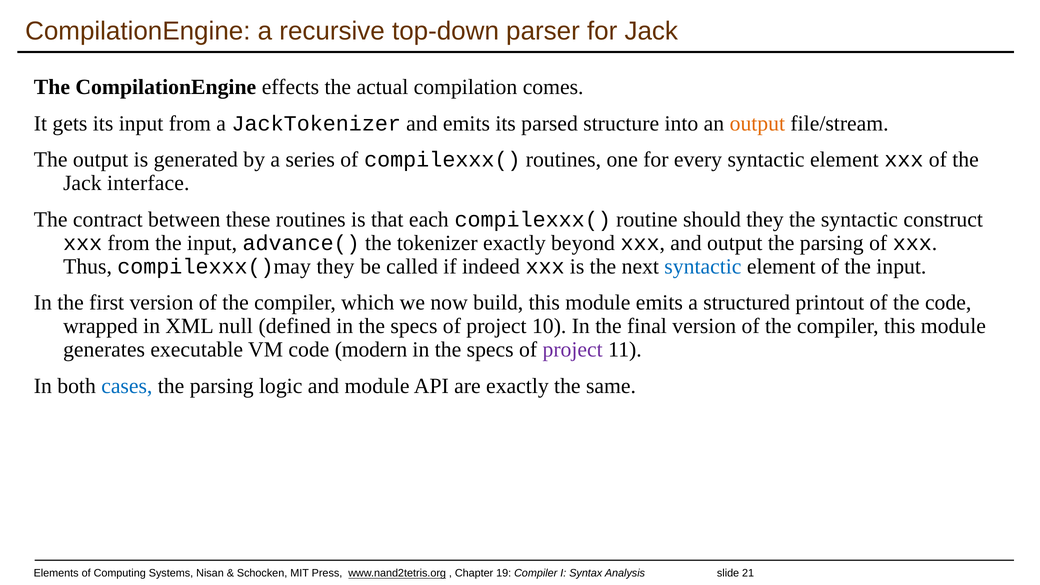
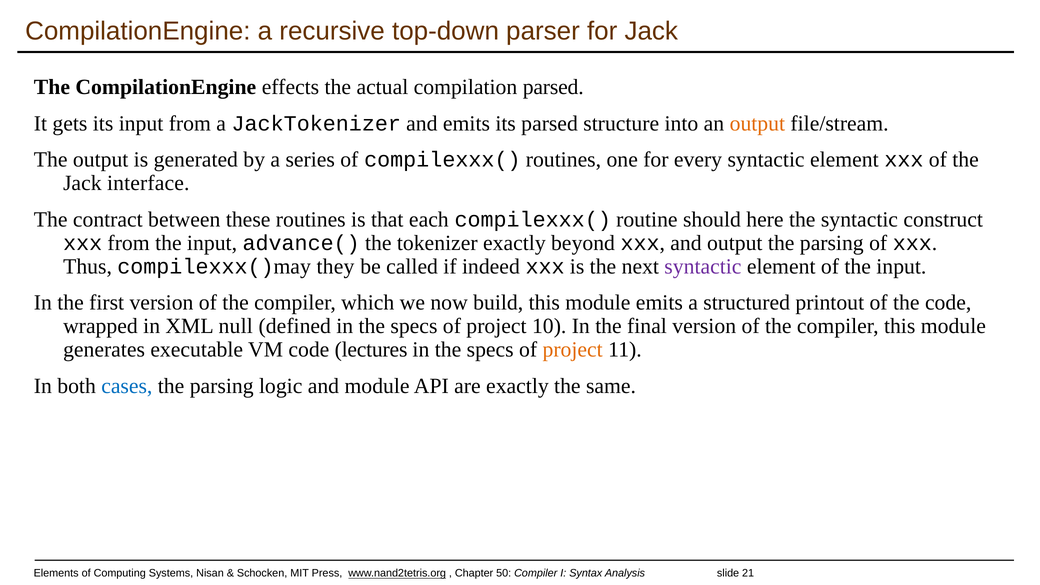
compilation comes: comes -> parsed
should they: they -> here
syntactic at (703, 266) colour: blue -> purple
modern: modern -> lectures
project at (573, 350) colour: purple -> orange
19: 19 -> 50
